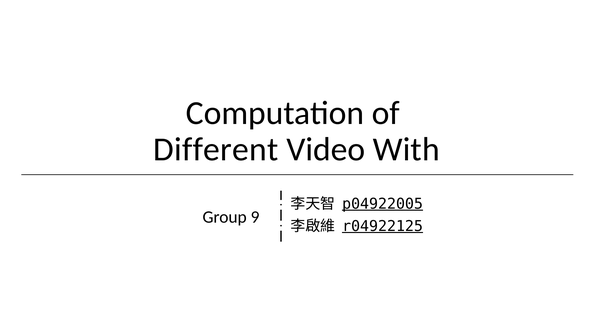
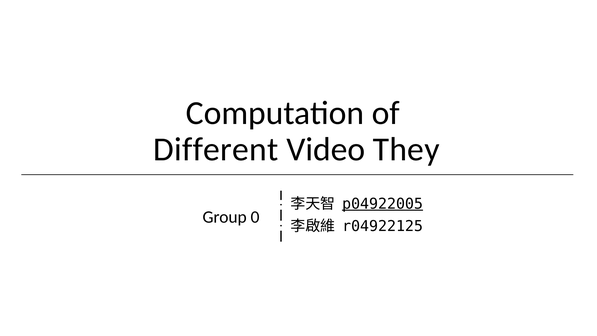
With: With -> They
9: 9 -> 0
r04922125 underline: present -> none
